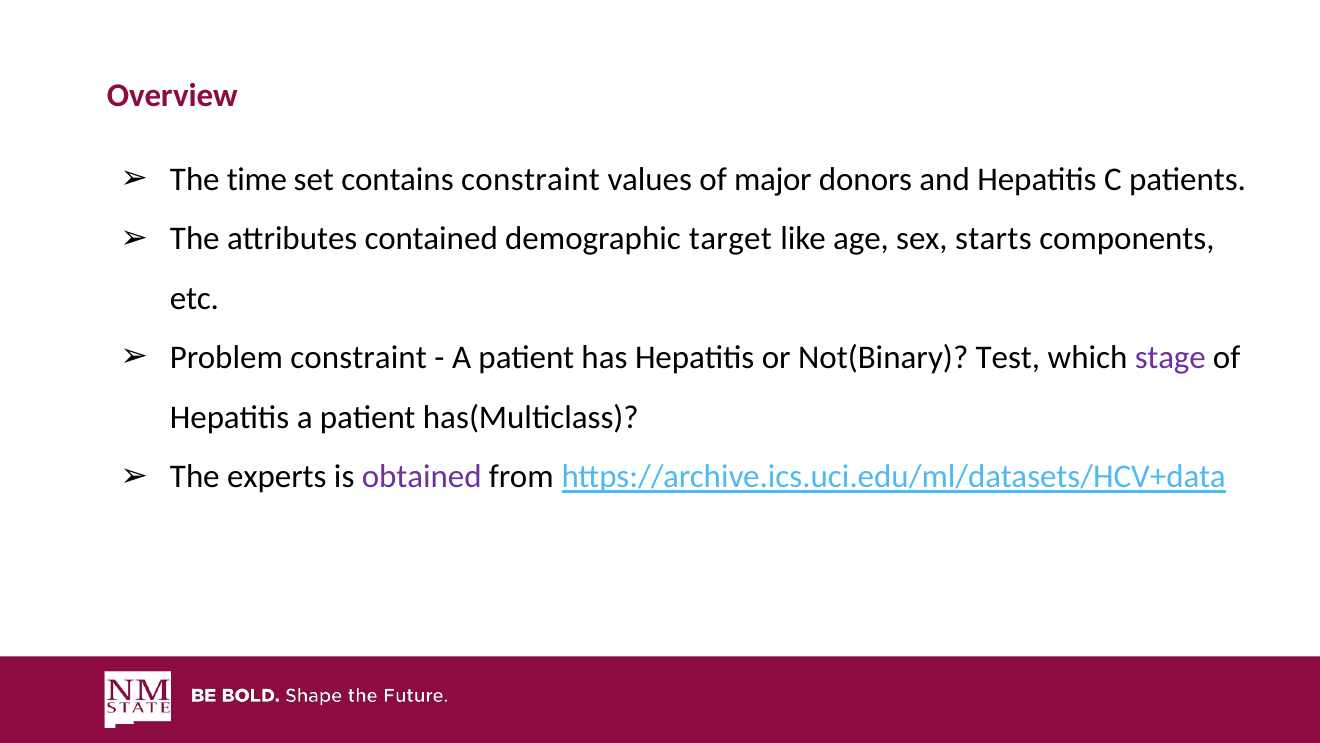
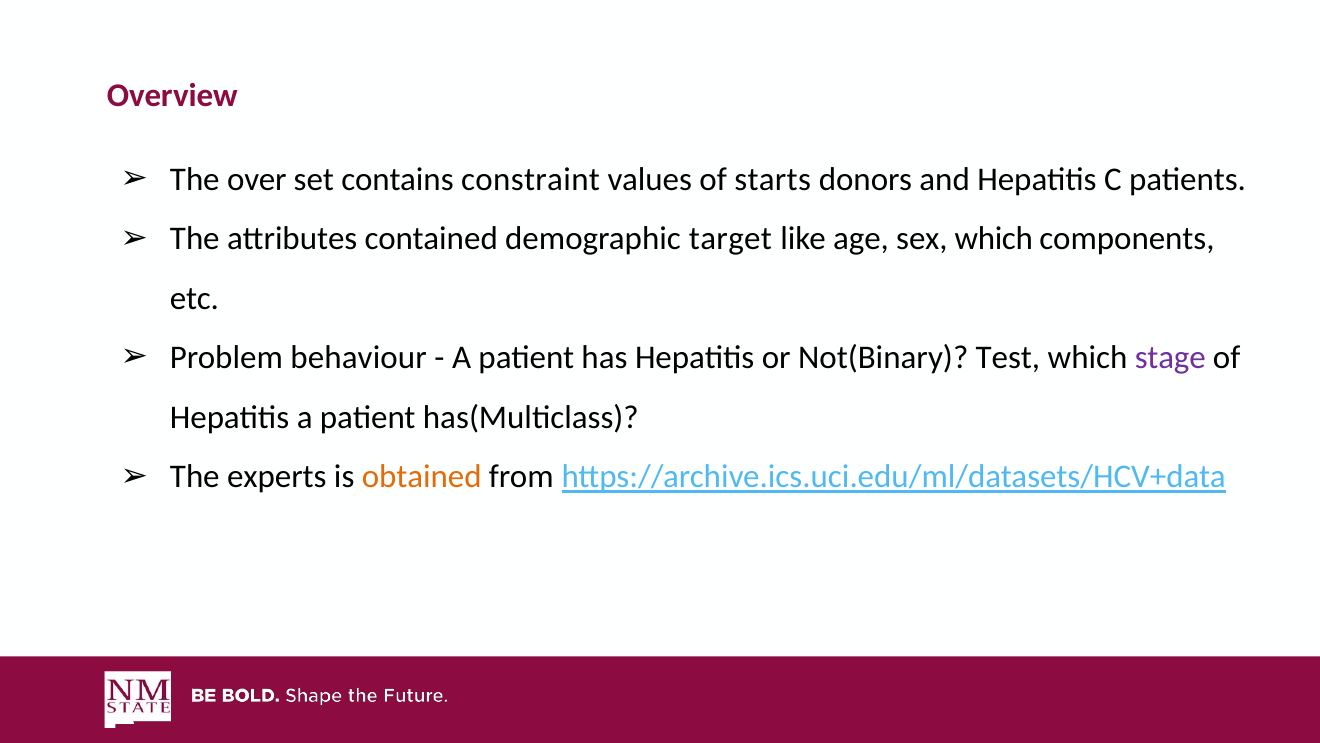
time: time -> over
major: major -> starts
sex starts: starts -> which
Problem constraint: constraint -> behaviour
obtained colour: purple -> orange
